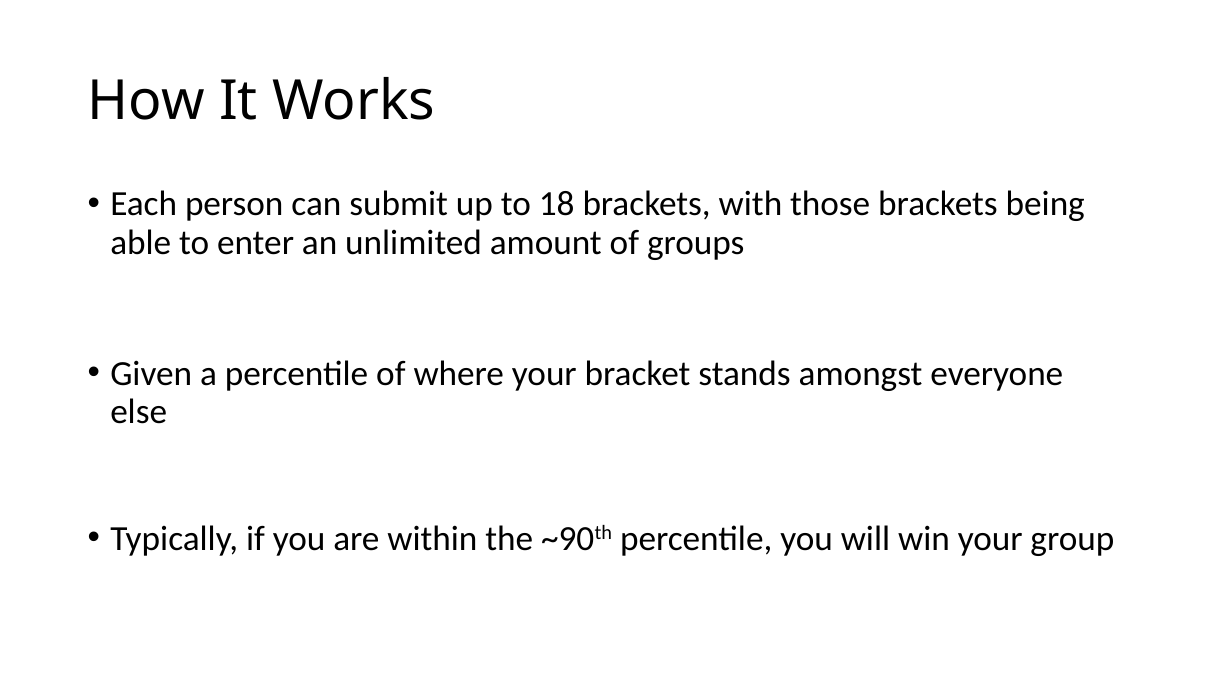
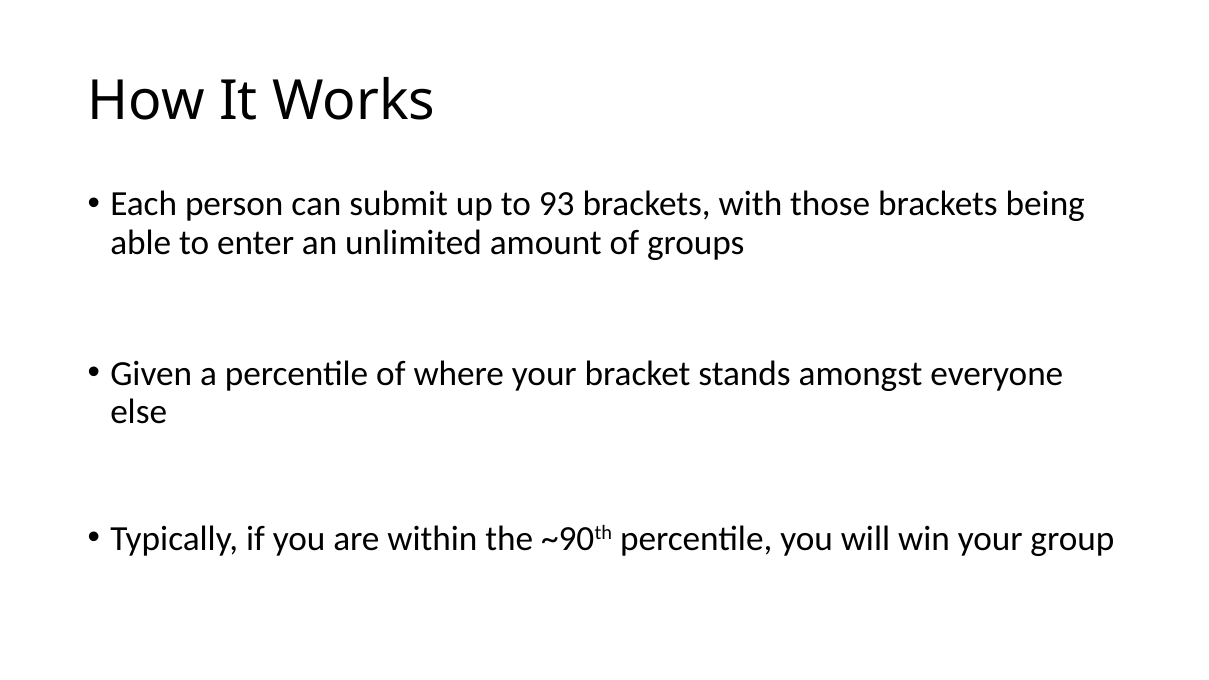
18: 18 -> 93
